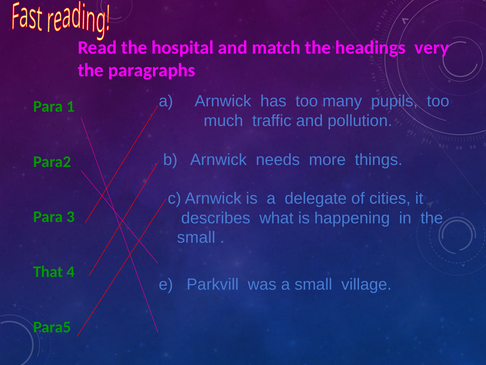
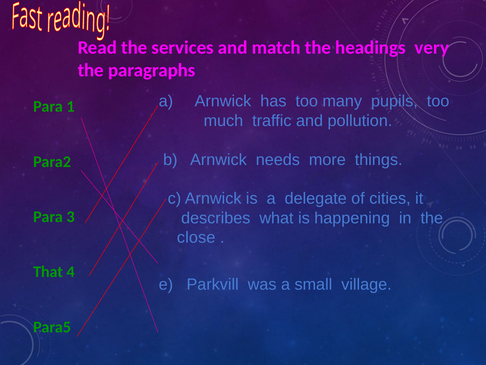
hospital: hospital -> services
small at (196, 237): small -> close
